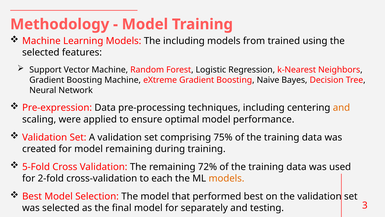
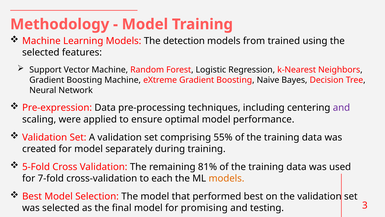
The including: including -> detection
and at (341, 108) colour: orange -> purple
75%: 75% -> 55%
model remaining: remaining -> separately
72%: 72% -> 81%
2-fold: 2-fold -> 7-fold
separately: separately -> promising
